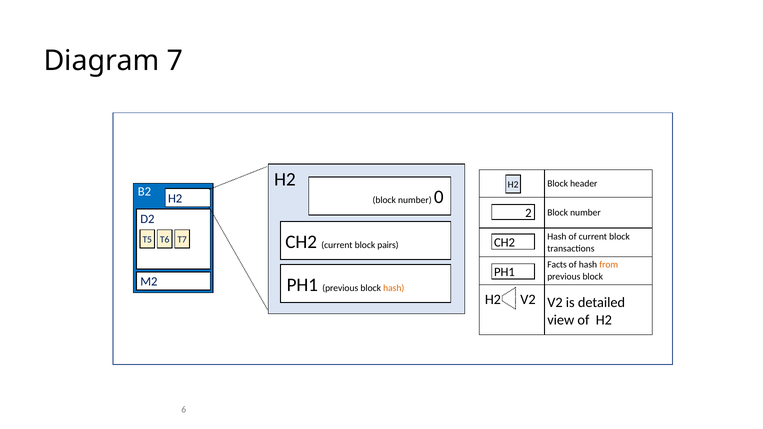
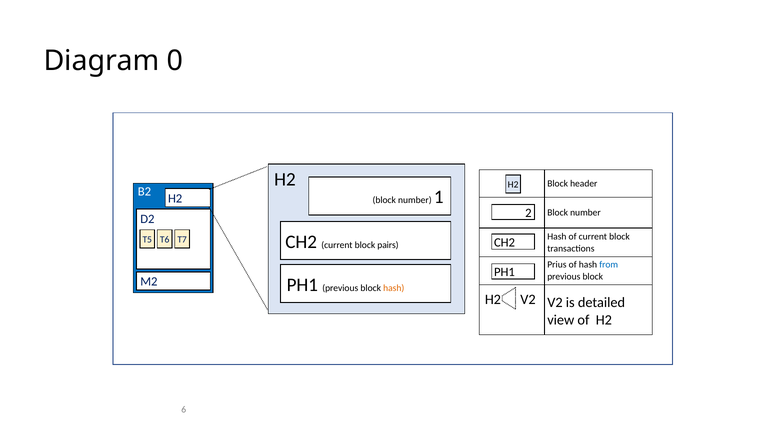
7: 7 -> 0
0: 0 -> 1
Facts: Facts -> Prius
from colour: orange -> blue
